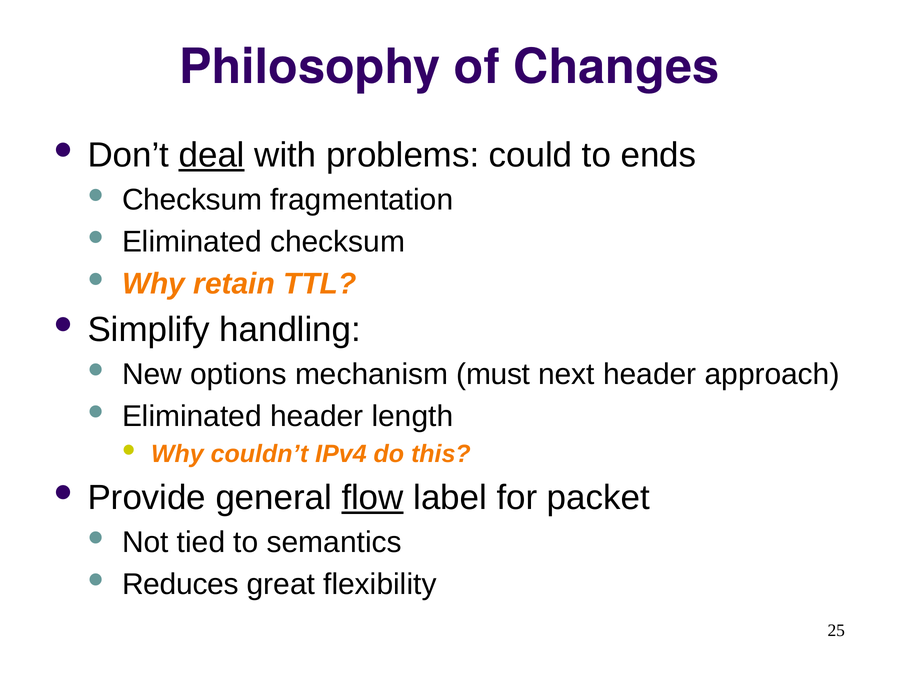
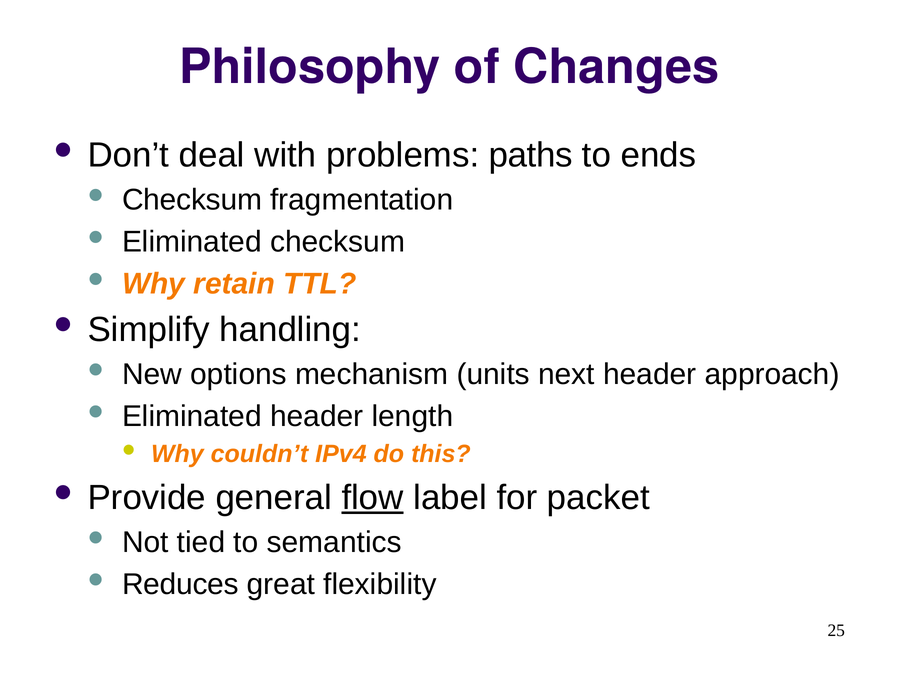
deal underline: present -> none
could: could -> paths
must: must -> units
